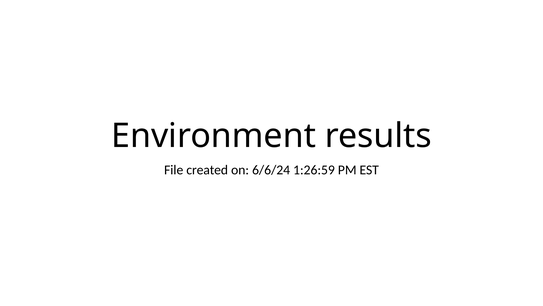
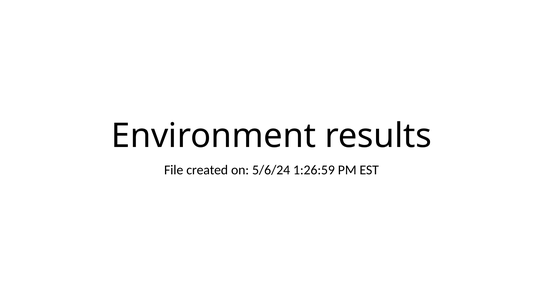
6/6/24: 6/6/24 -> 5/6/24
